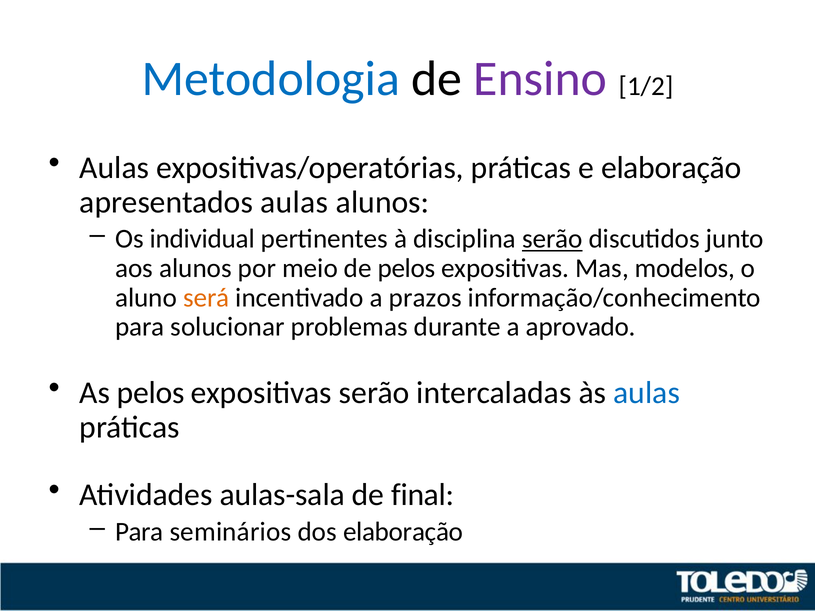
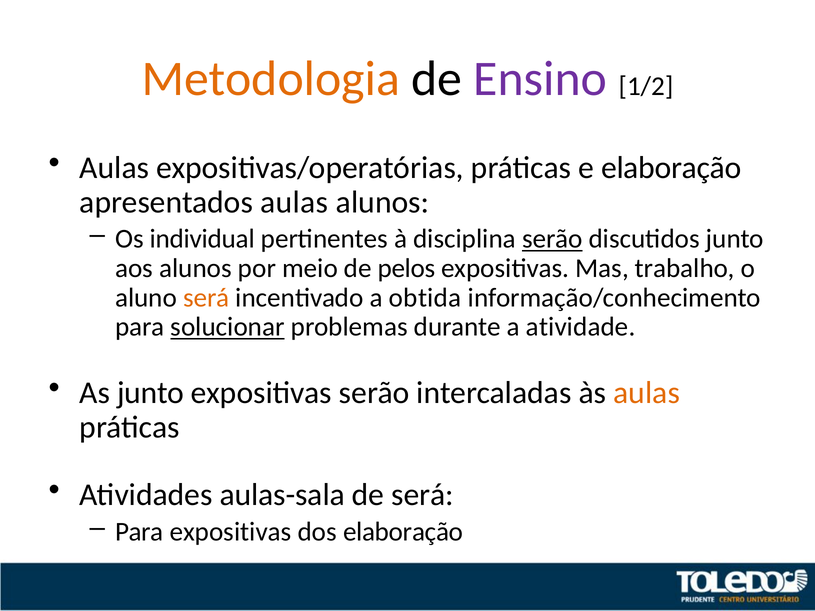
Metodologia colour: blue -> orange
modelos: modelos -> trabalho
prazos: prazos -> obtida
solucionar underline: none -> present
aprovado: aprovado -> atividade
As pelos: pelos -> junto
aulas at (647, 393) colour: blue -> orange
de final: final -> será
Para seminários: seminários -> expositivas
